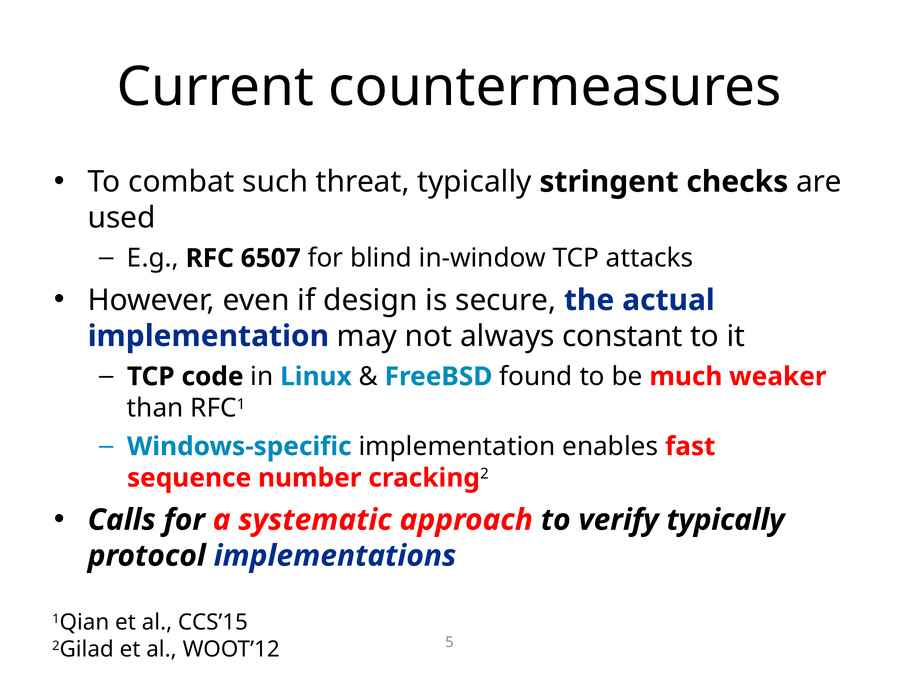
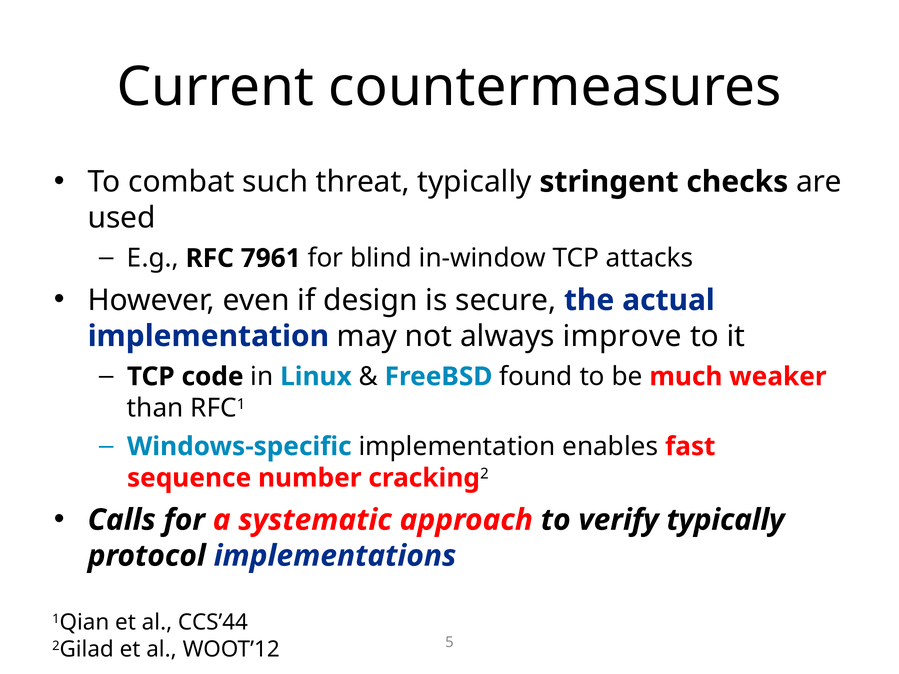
6507: 6507 -> 7961
constant: constant -> improve
CCS’15: CCS’15 -> CCS’44
